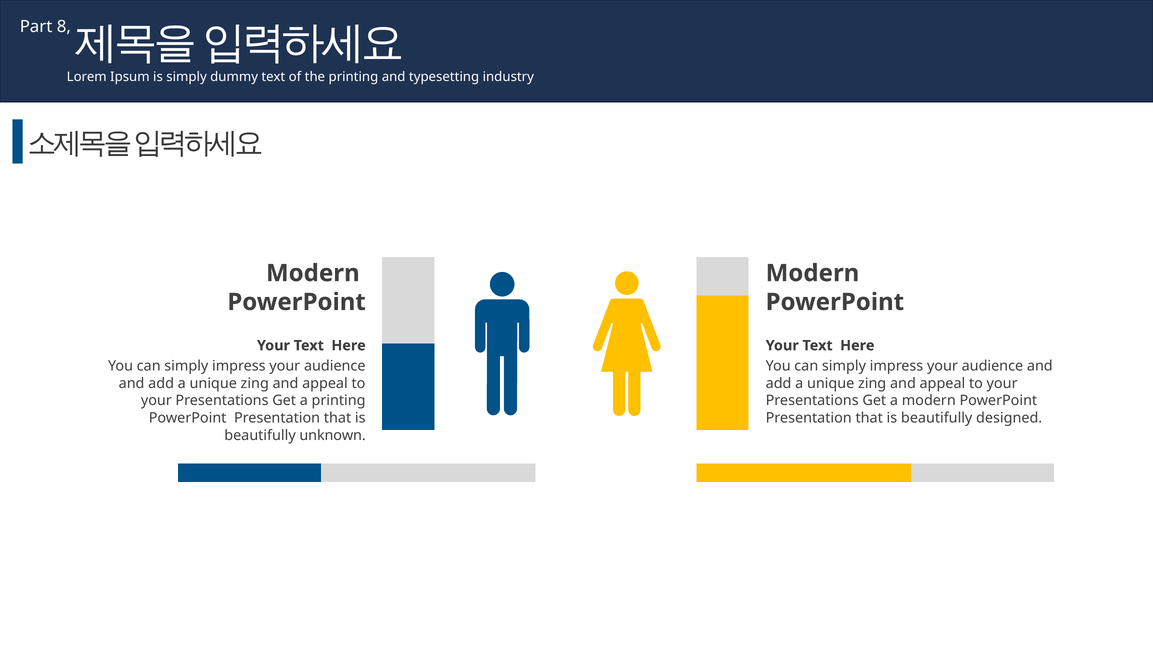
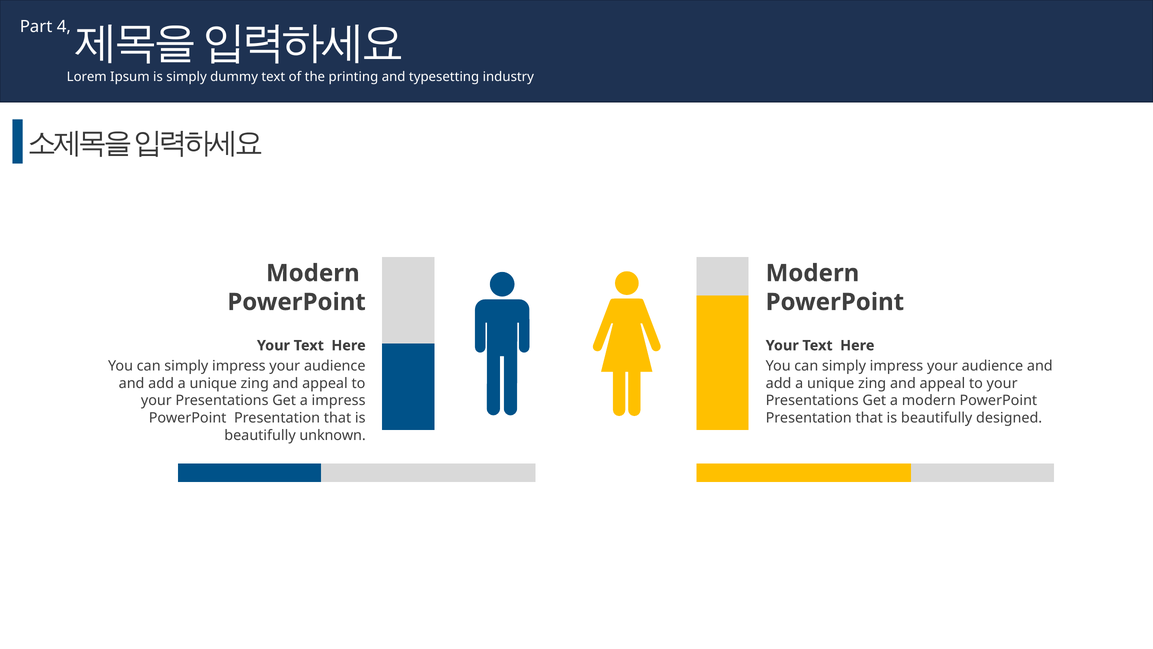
8: 8 -> 4
a printing: printing -> impress
